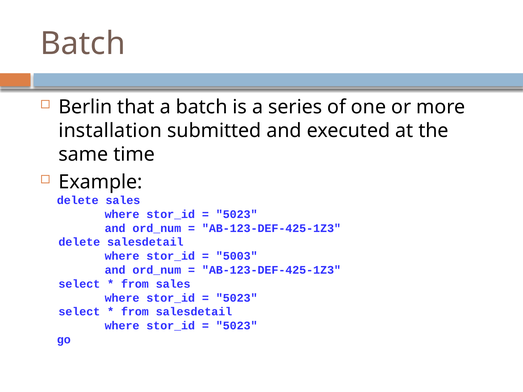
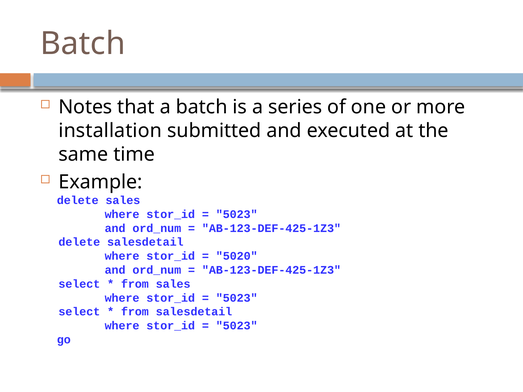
Berlin: Berlin -> Notes
5003: 5003 -> 5020
